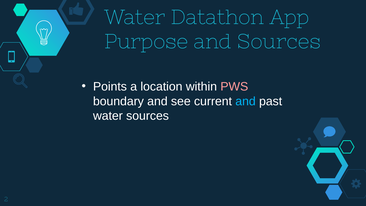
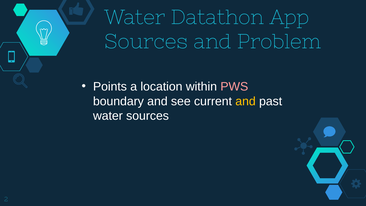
Purpose at (146, 42): Purpose -> Sources
and Sources: Sources -> Problem
and at (246, 101) colour: light blue -> yellow
